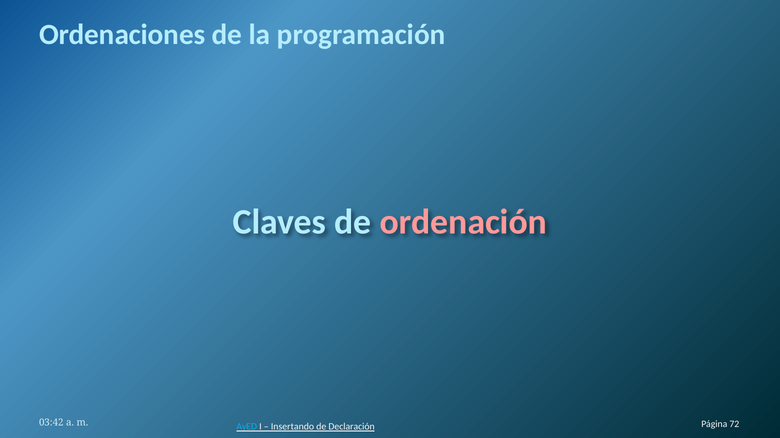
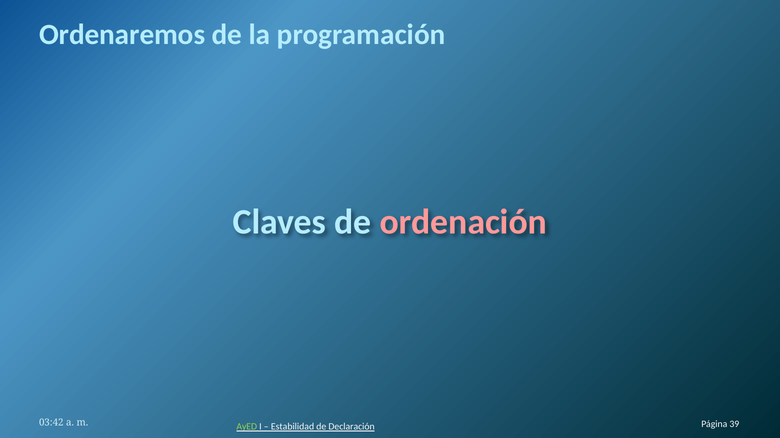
Ordenaciones: Ordenaciones -> Ordenaremos
AyED colour: light blue -> light green
Insertando: Insertando -> Estabilidad
72: 72 -> 39
